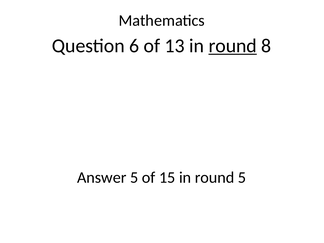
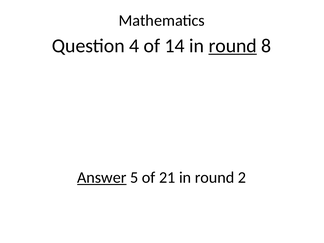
6: 6 -> 4
13: 13 -> 14
Answer underline: none -> present
15: 15 -> 21
round 5: 5 -> 2
